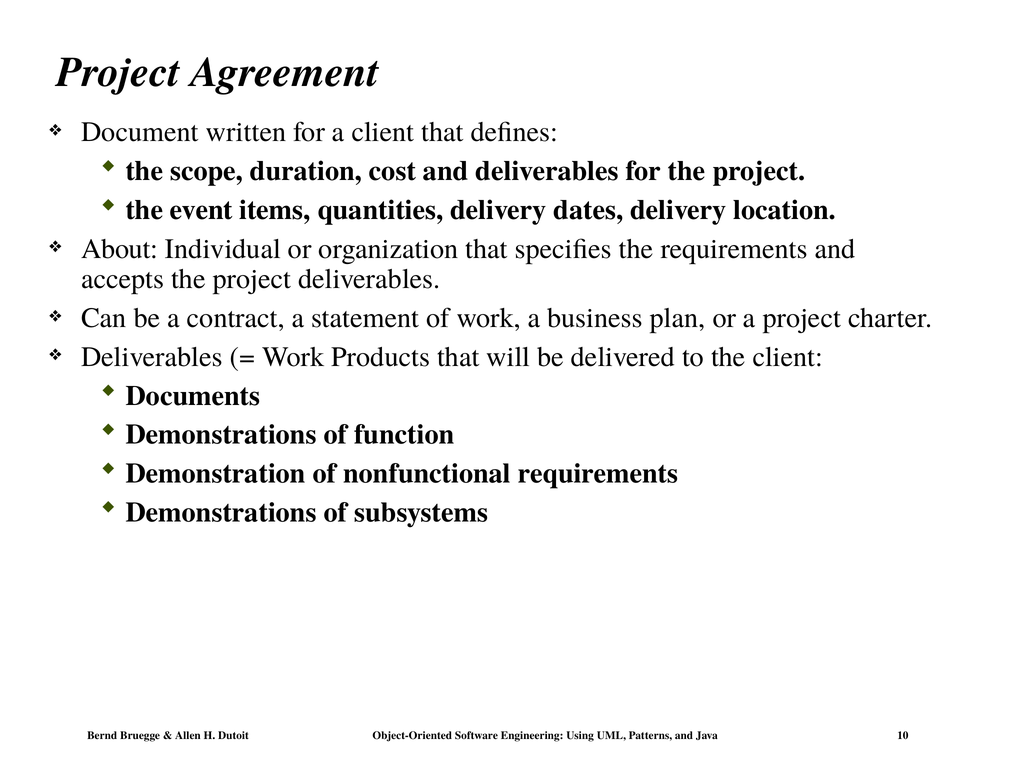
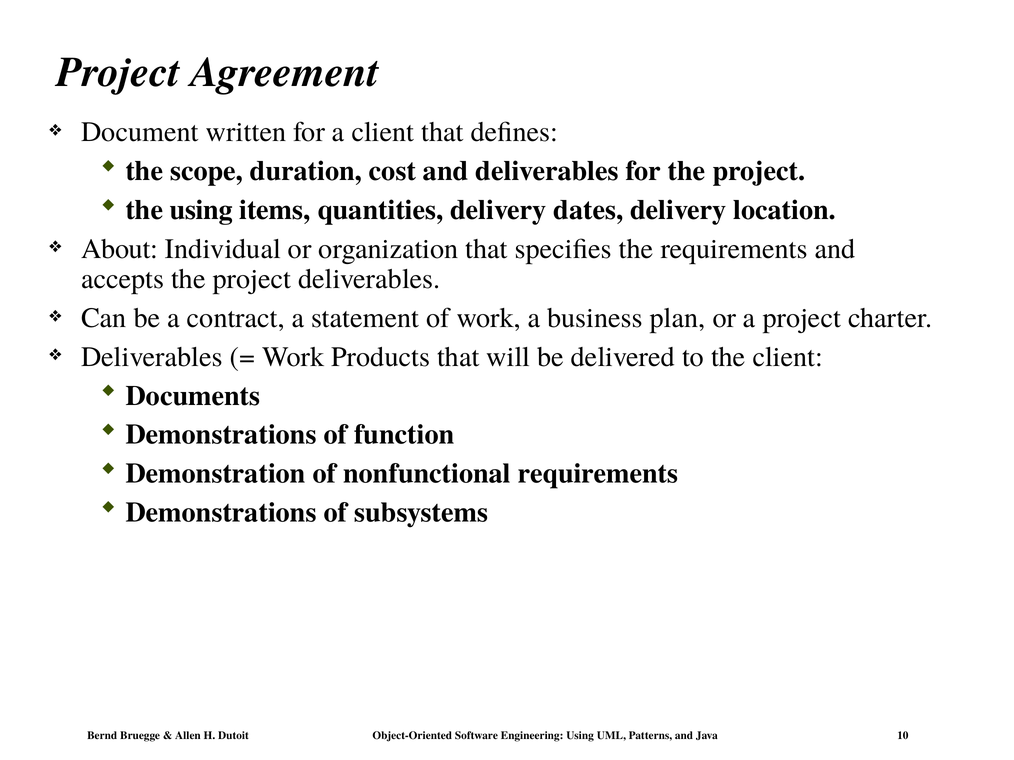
the event: event -> using
